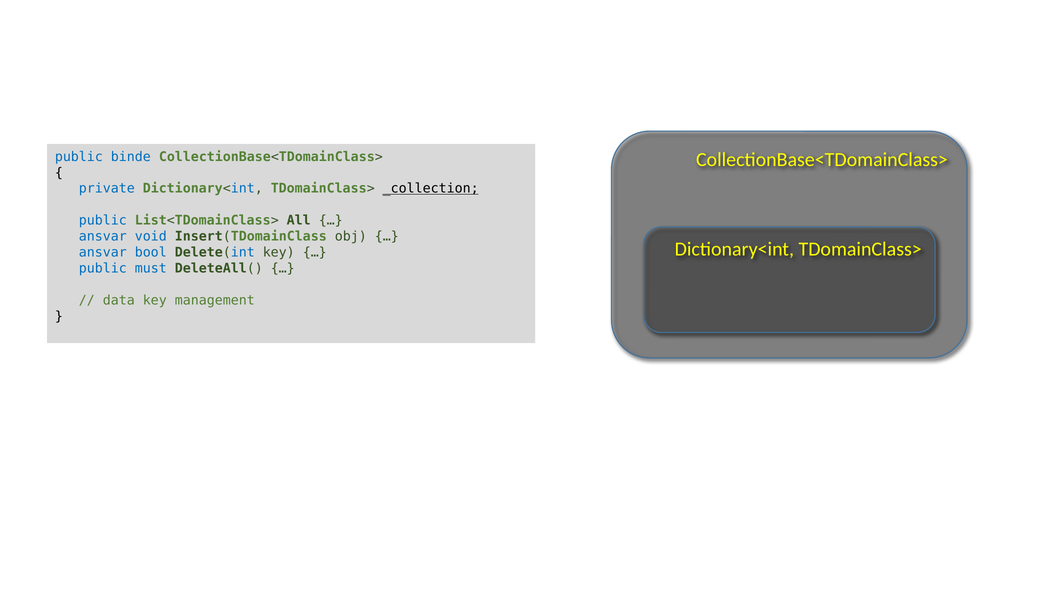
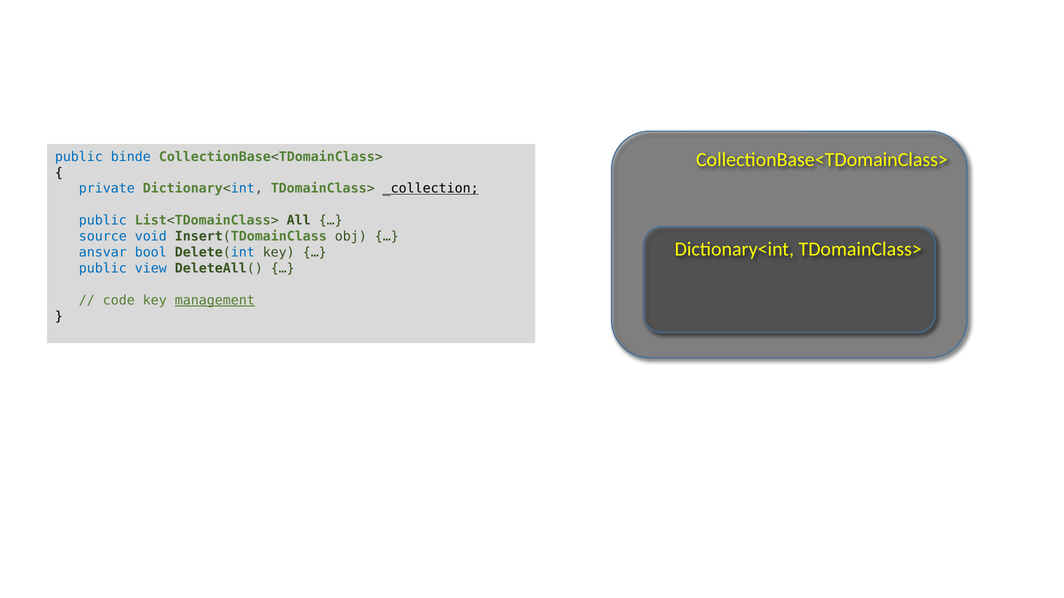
ansvar at (103, 237): ansvar -> source
must: must -> view
data: data -> code
management underline: none -> present
